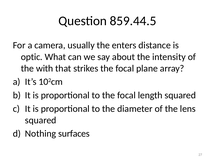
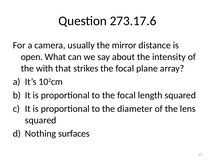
859.44.5: 859.44.5 -> 273.17.6
enters: enters -> mirror
optic: optic -> open
